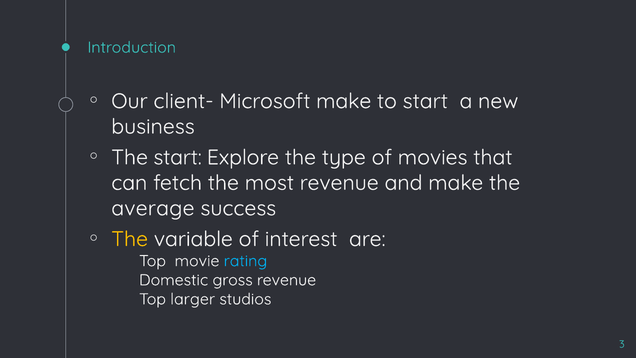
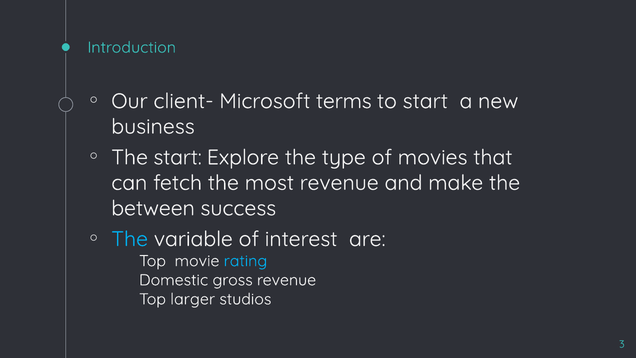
Microsoft make: make -> terms
average: average -> between
The at (130, 239) colour: yellow -> light blue
